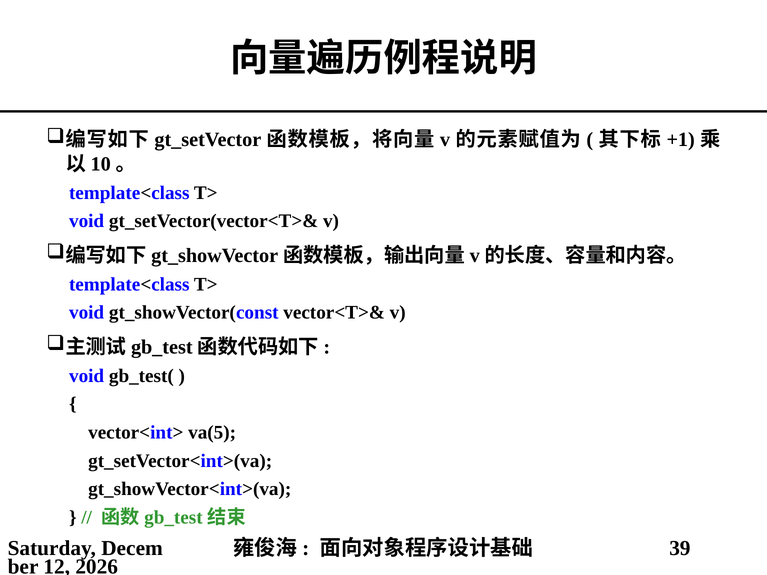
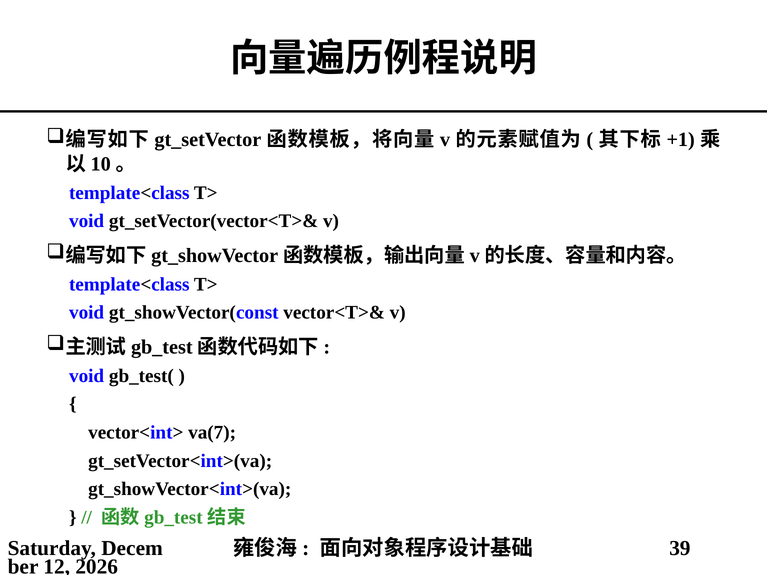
va(5: va(5 -> va(7
